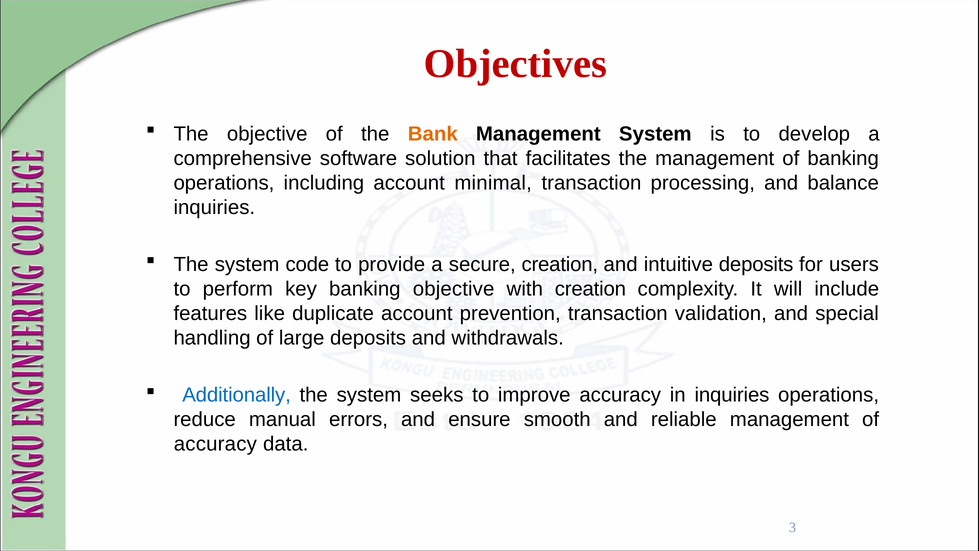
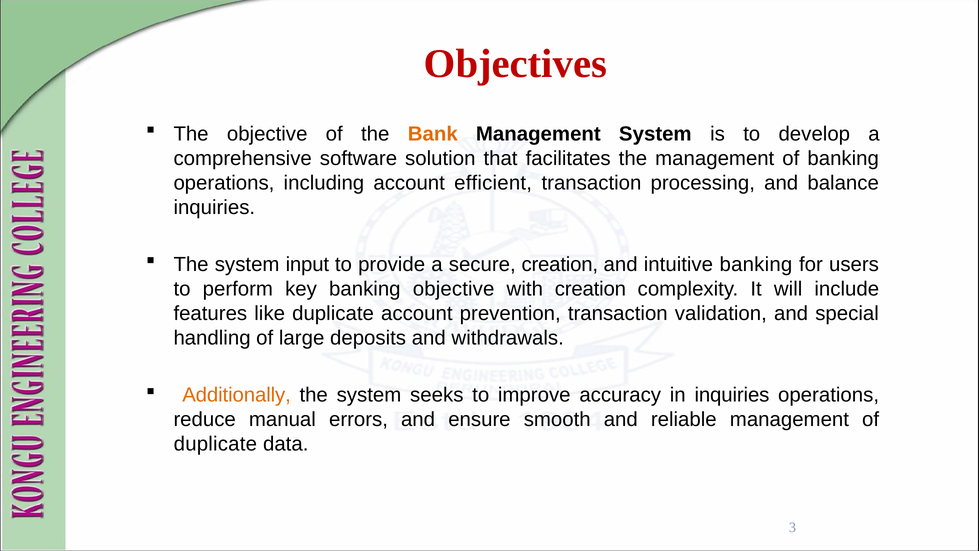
minimal: minimal -> efficient
code: code -> input
intuitive deposits: deposits -> banking
Additionally colour: blue -> orange
accuracy at (215, 444): accuracy -> duplicate
